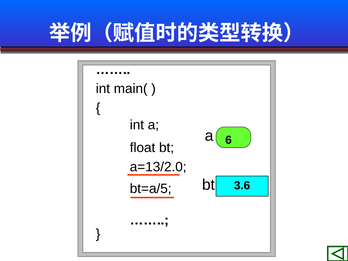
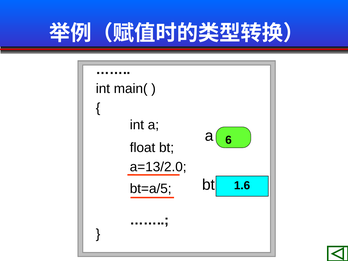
3.6: 3.6 -> 1.6
